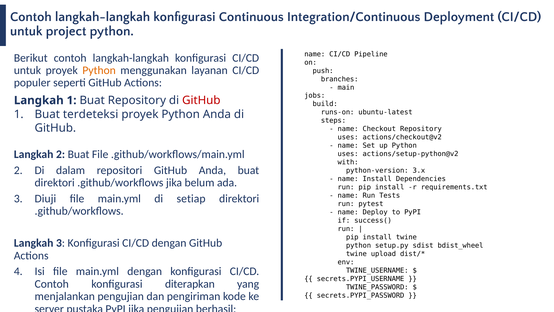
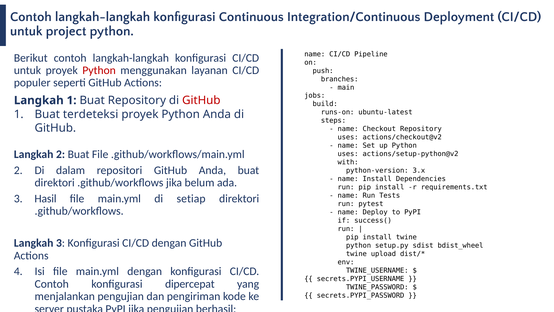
Python at (99, 70) colour: orange -> red
Diuji: Diuji -> Hasil
diterapkan: diterapkan -> dipercepat
